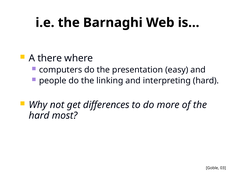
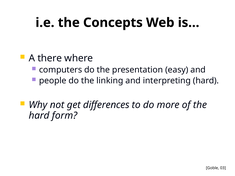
Barnaghi: Barnaghi -> Concepts
most: most -> form
